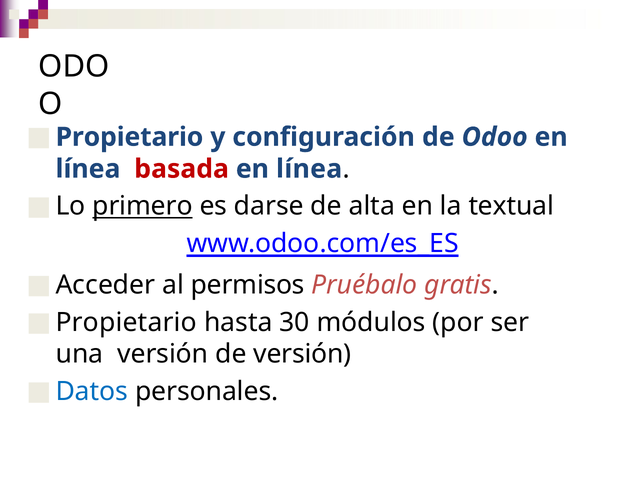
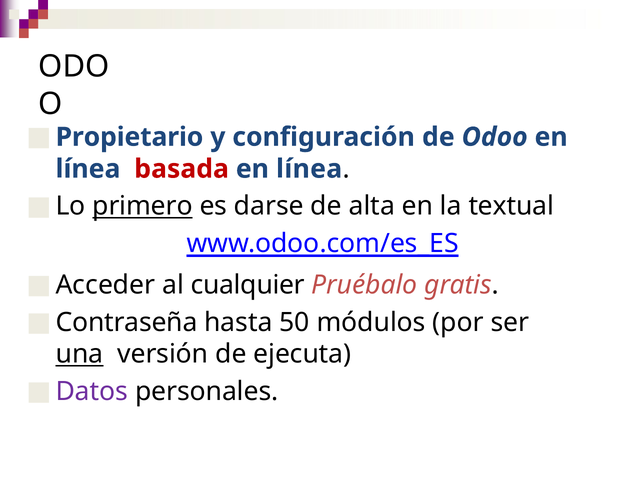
permisos: permisos -> cualquier
Propietario at (126, 322): Propietario -> Contraseña
30: 30 -> 50
una underline: none -> present
de versión: versión -> ejecuta
Datos colour: blue -> purple
